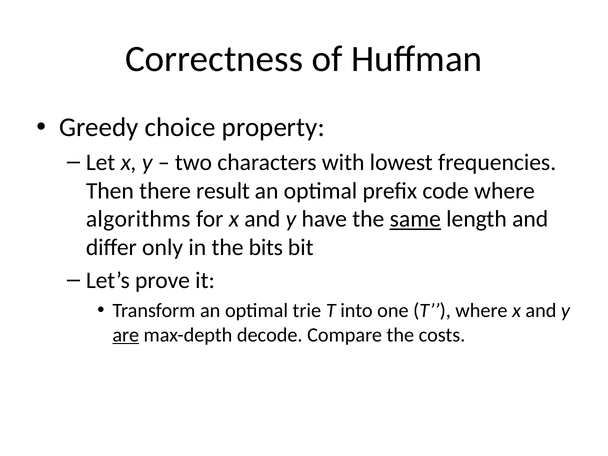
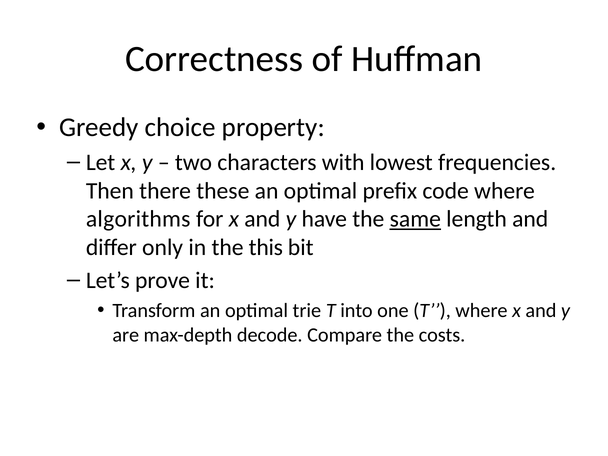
result: result -> these
bits: bits -> this
are underline: present -> none
